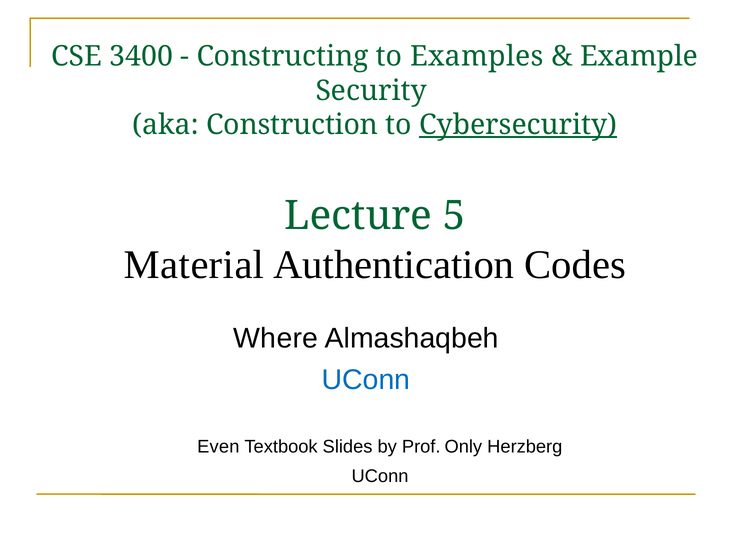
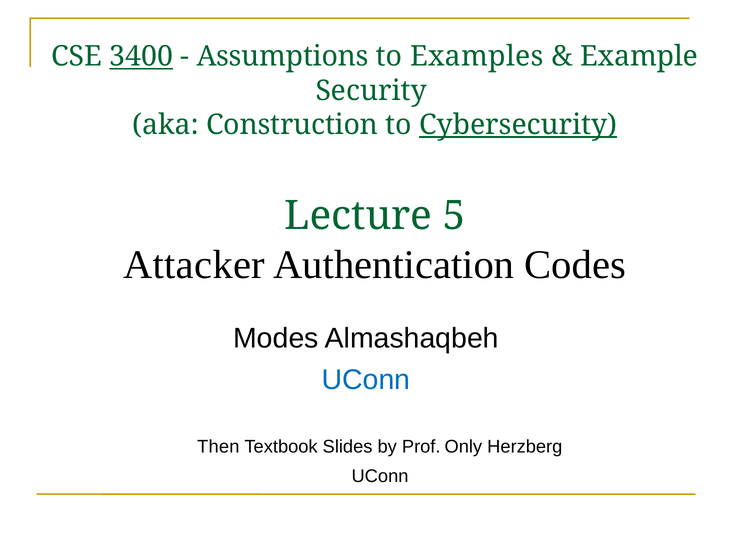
3400 underline: none -> present
Constructing: Constructing -> Assumptions
Material: Material -> Attacker
Where: Where -> Modes
Even: Even -> Then
